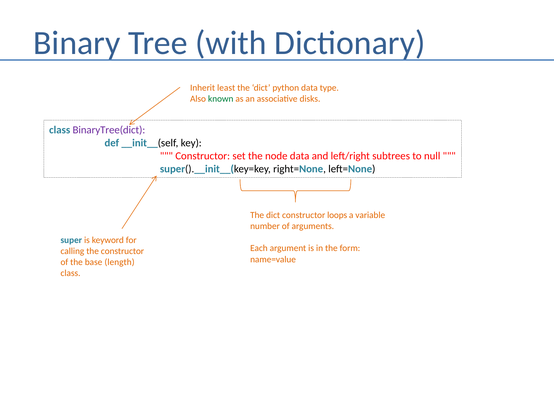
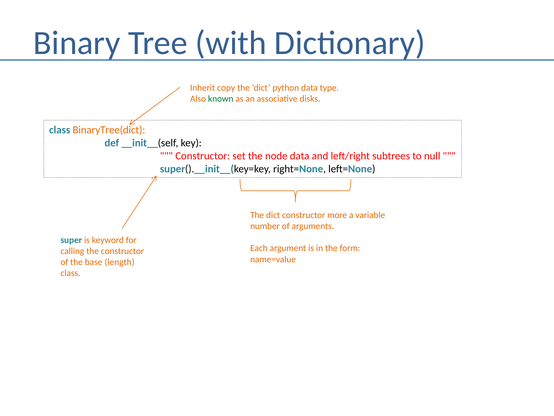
least: least -> copy
BinaryTree(dict colour: purple -> orange
loops: loops -> more
